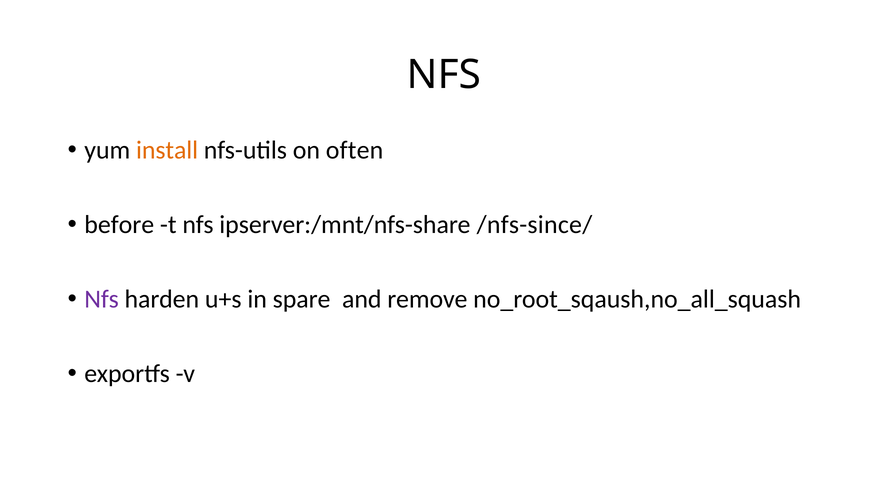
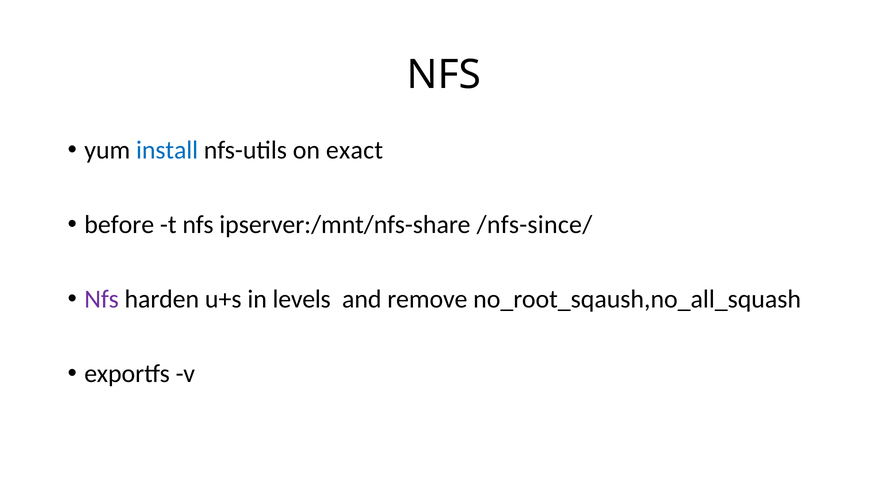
install colour: orange -> blue
often: often -> exact
spare: spare -> levels
